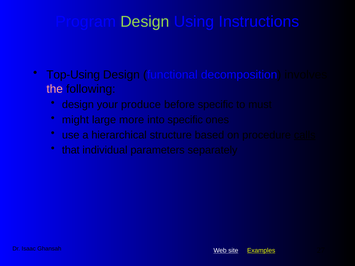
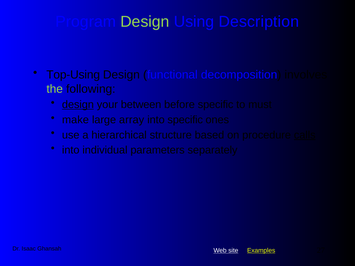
Instructions: Instructions -> Description
the colour: pink -> light green
design at (78, 105) underline: none -> present
produce: produce -> between
might: might -> make
more: more -> array
that at (71, 150): that -> into
